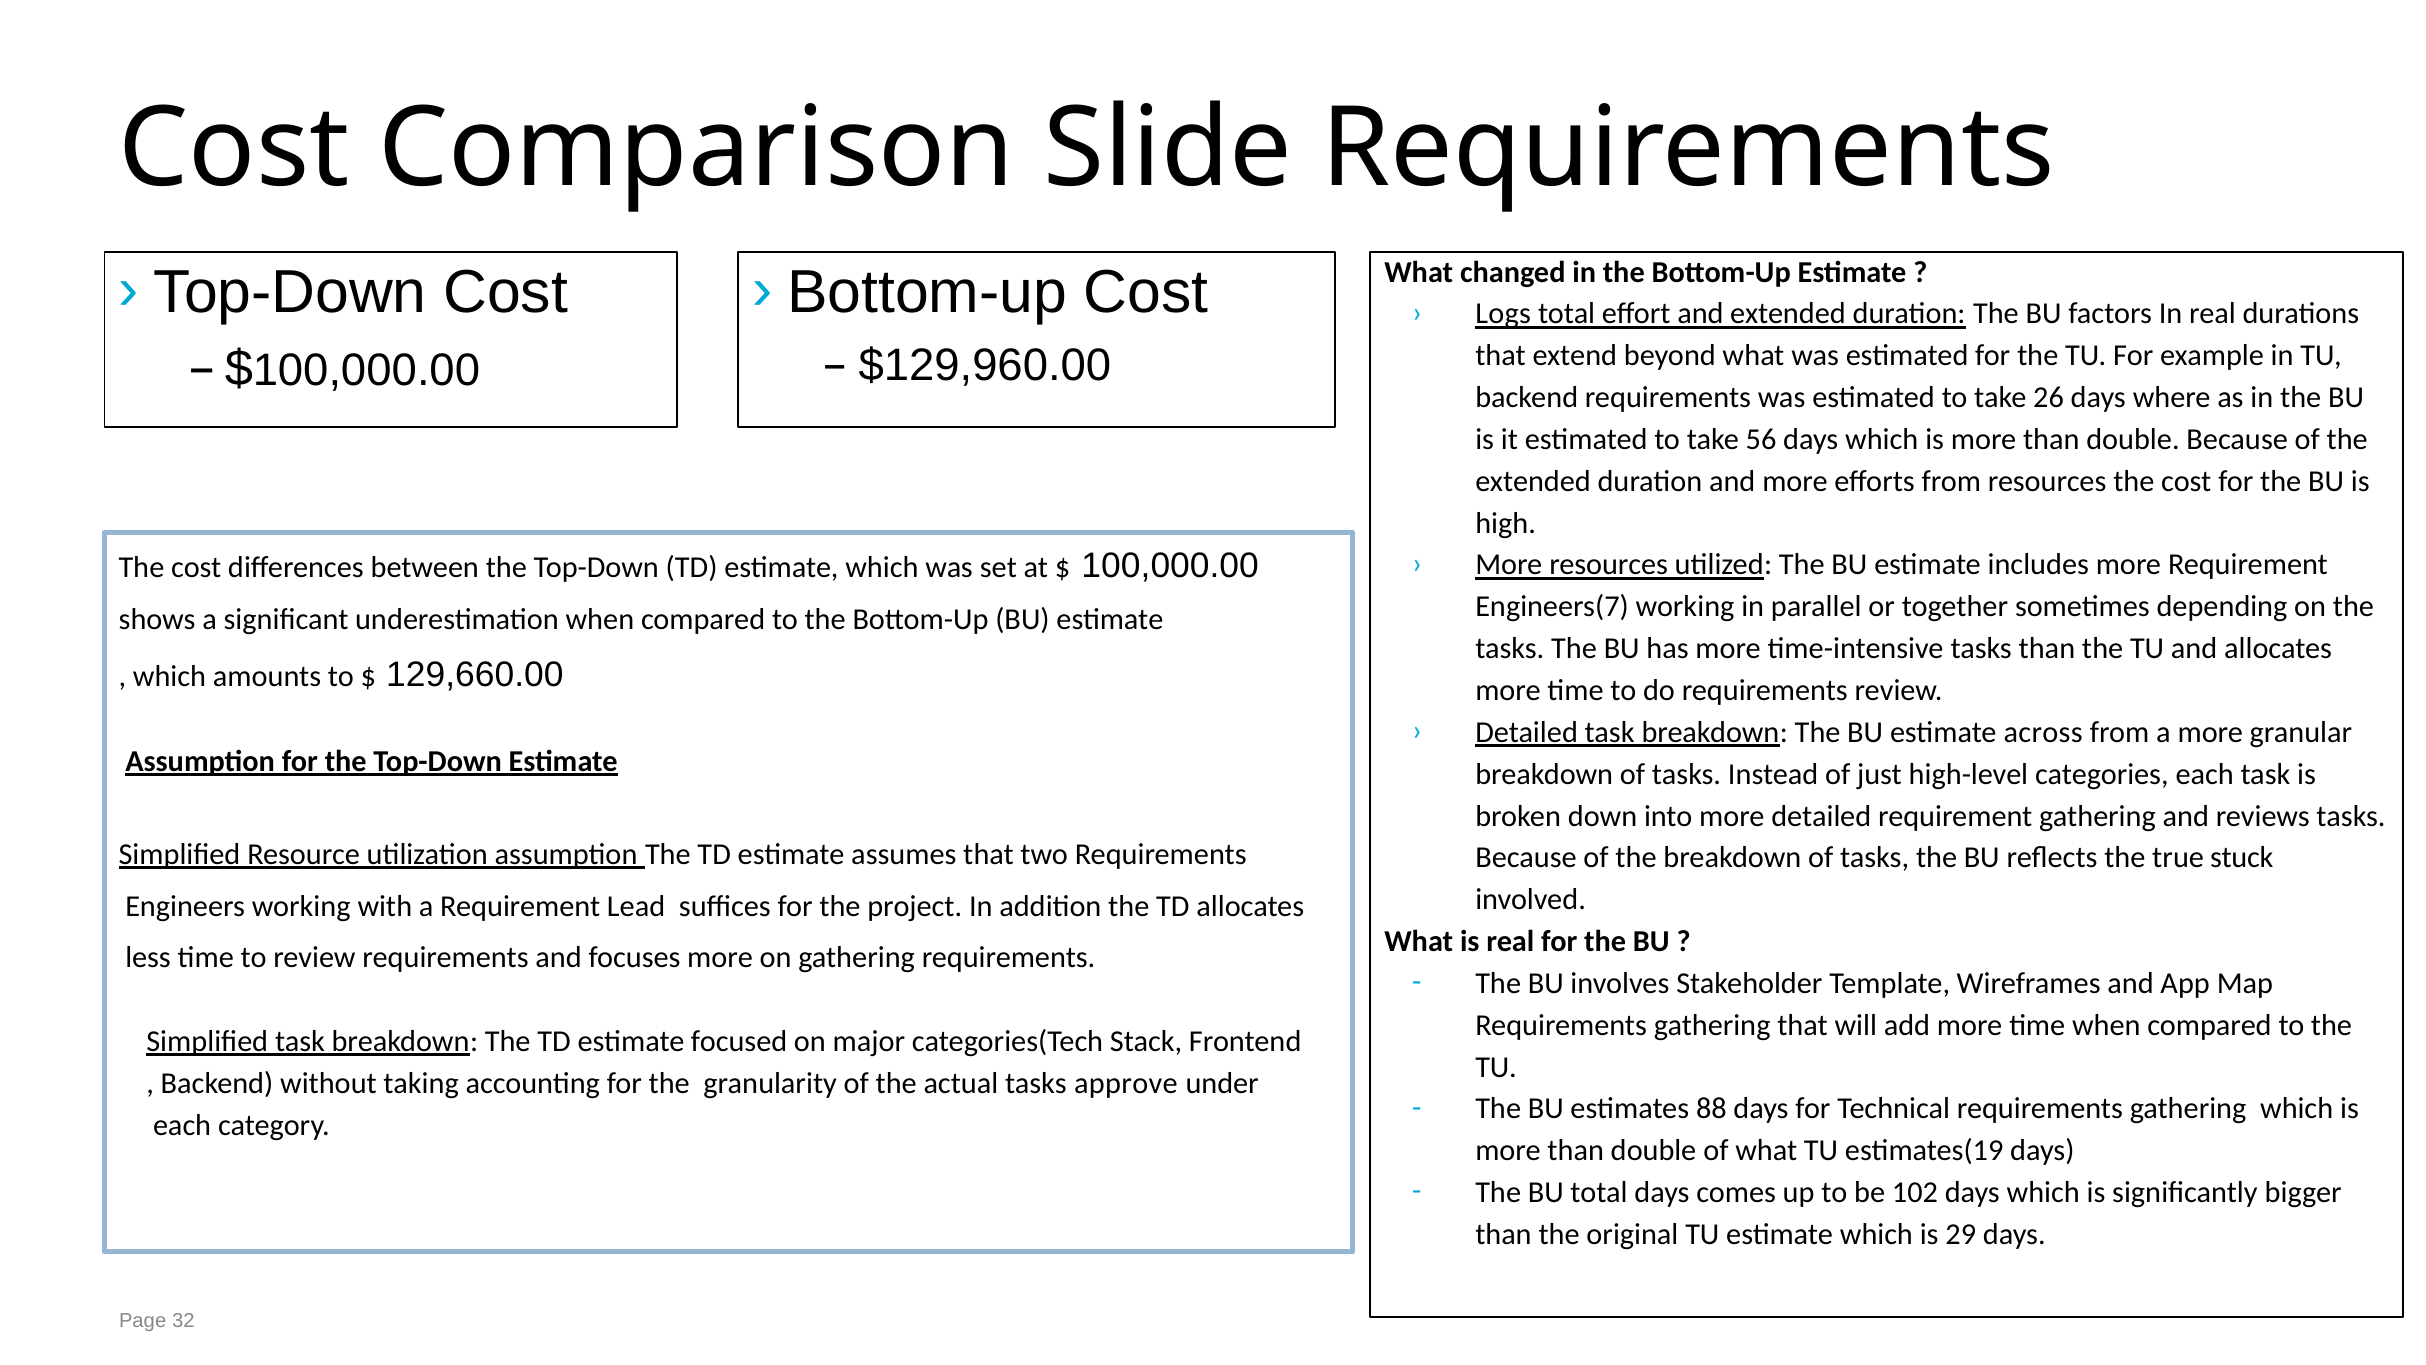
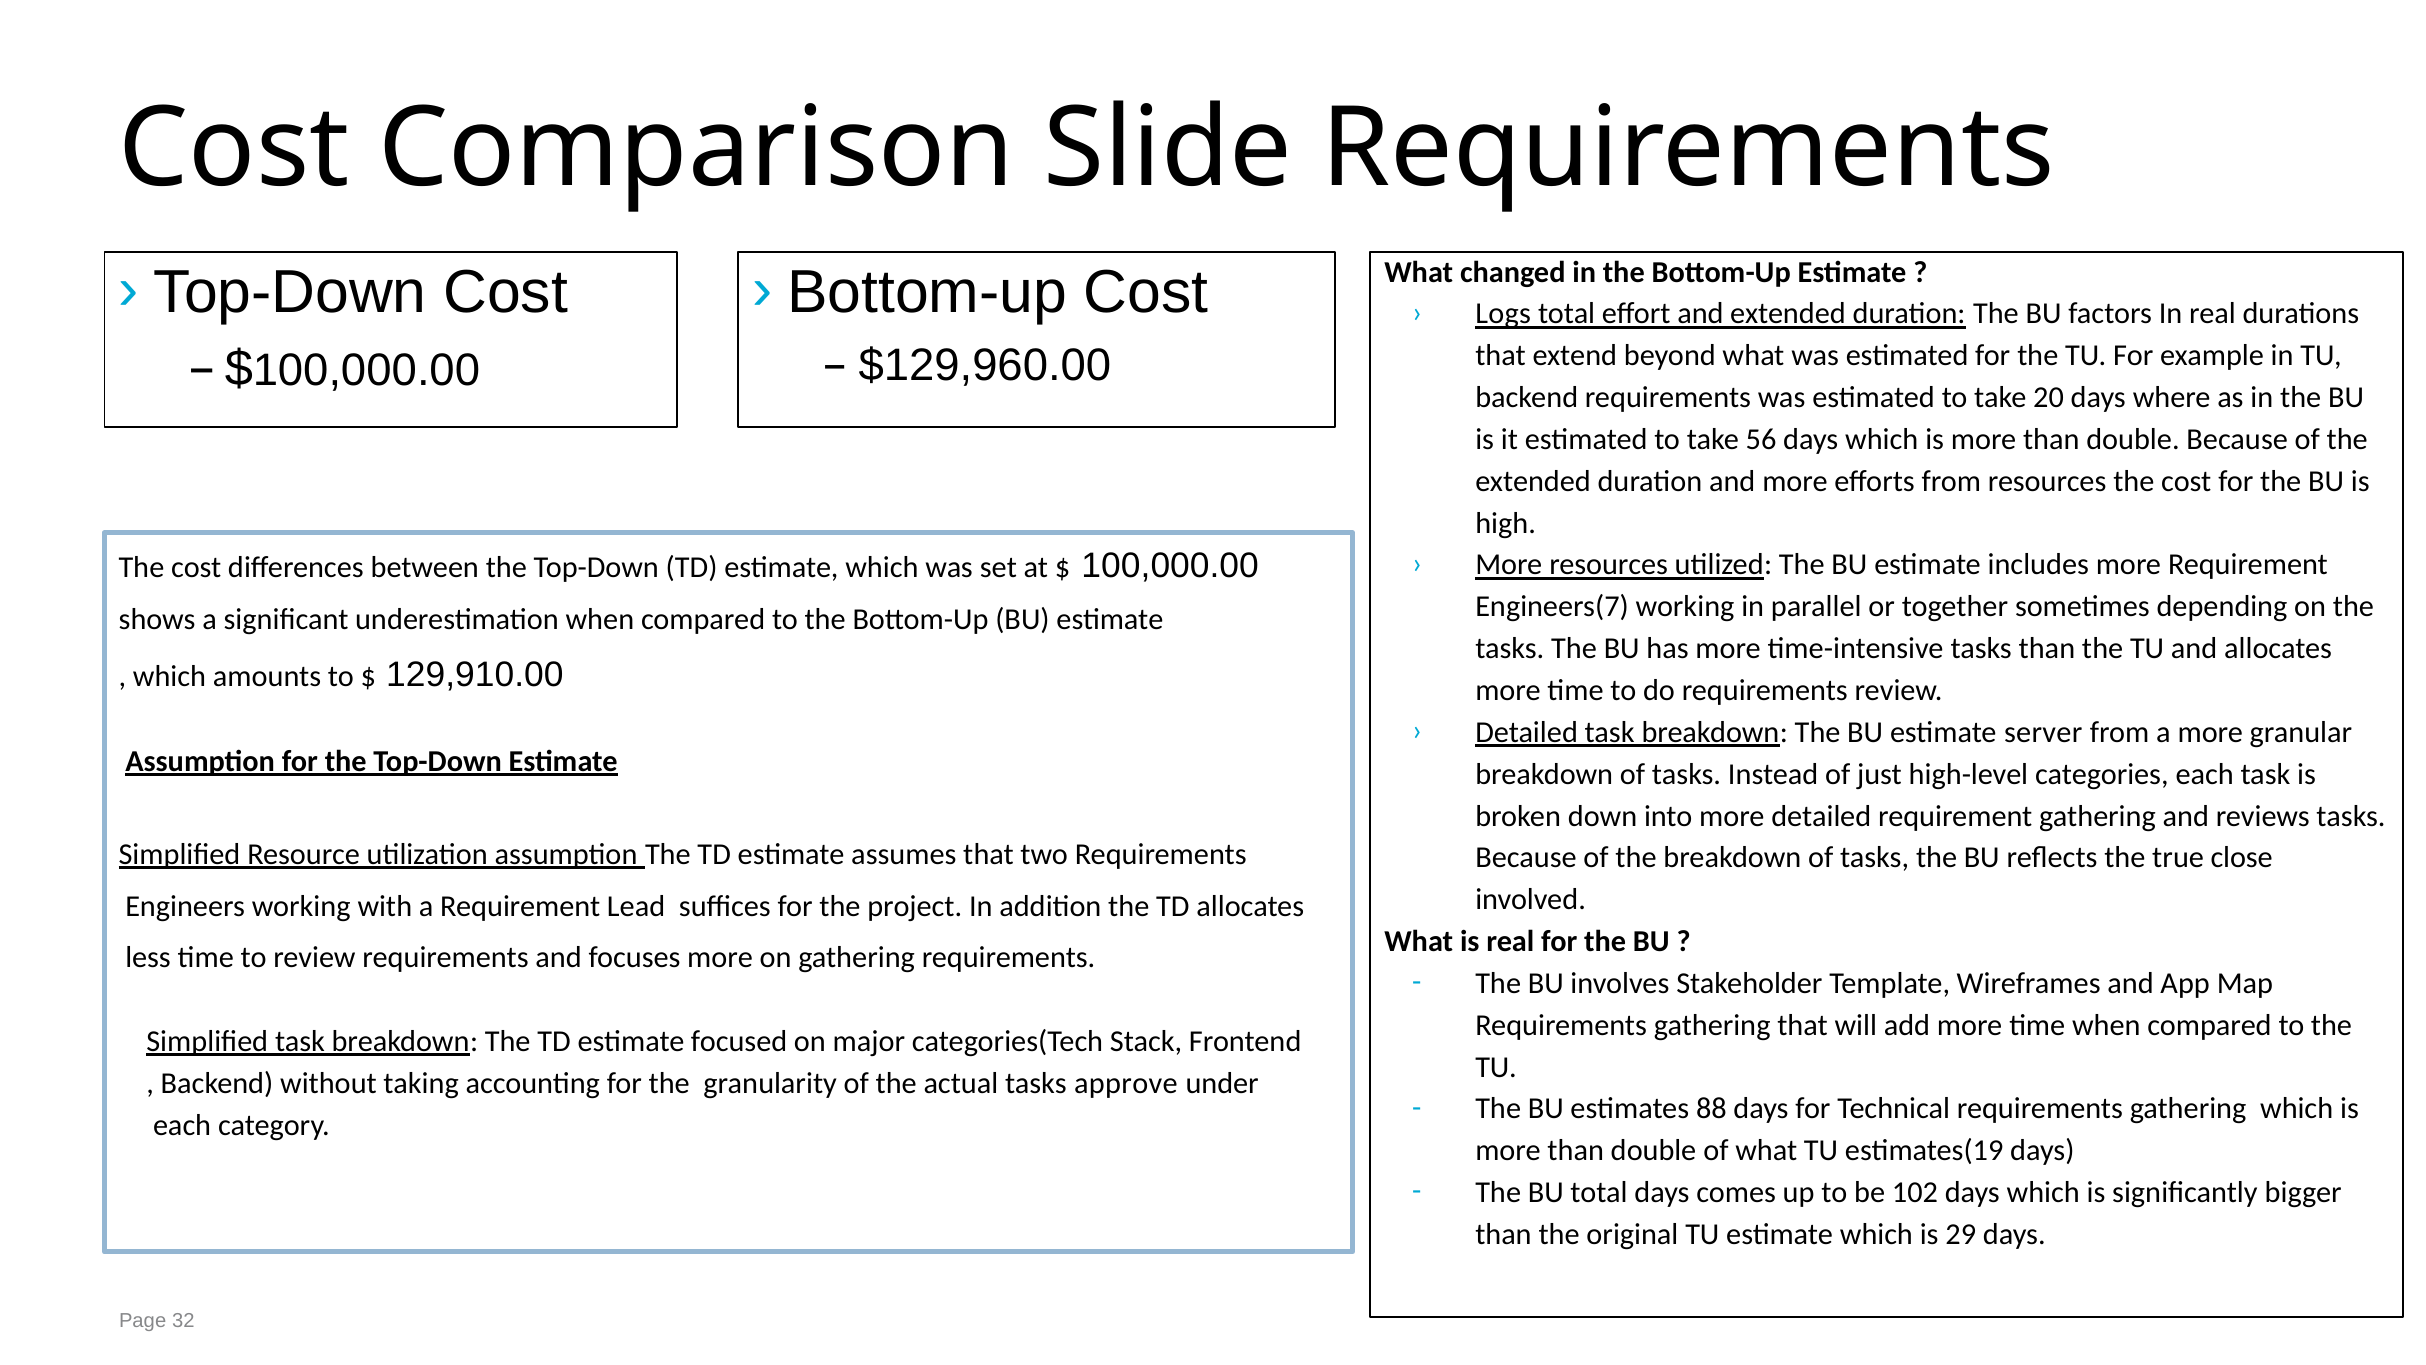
26: 26 -> 20
129,660.00: 129,660.00 -> 129,910.00
across: across -> server
stuck: stuck -> close
